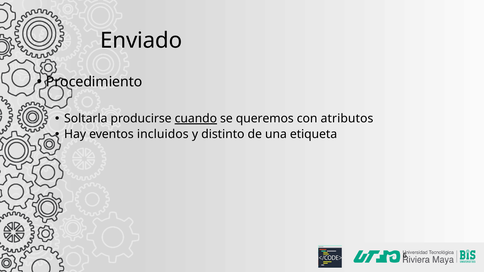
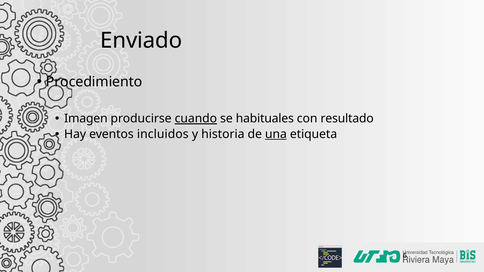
Soltarla: Soltarla -> Imagen
queremos: queremos -> habituales
atributos: atributos -> resultado
distinto: distinto -> historia
una underline: none -> present
